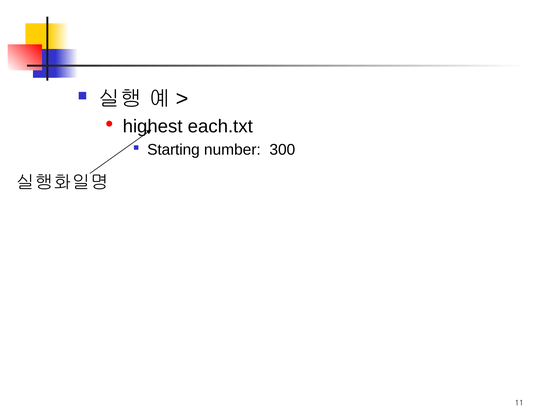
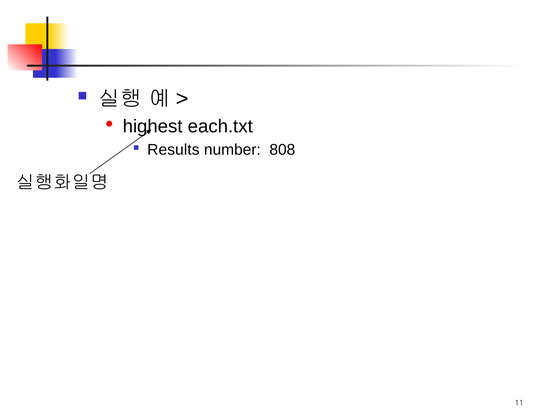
Starting: Starting -> Results
300: 300 -> 808
